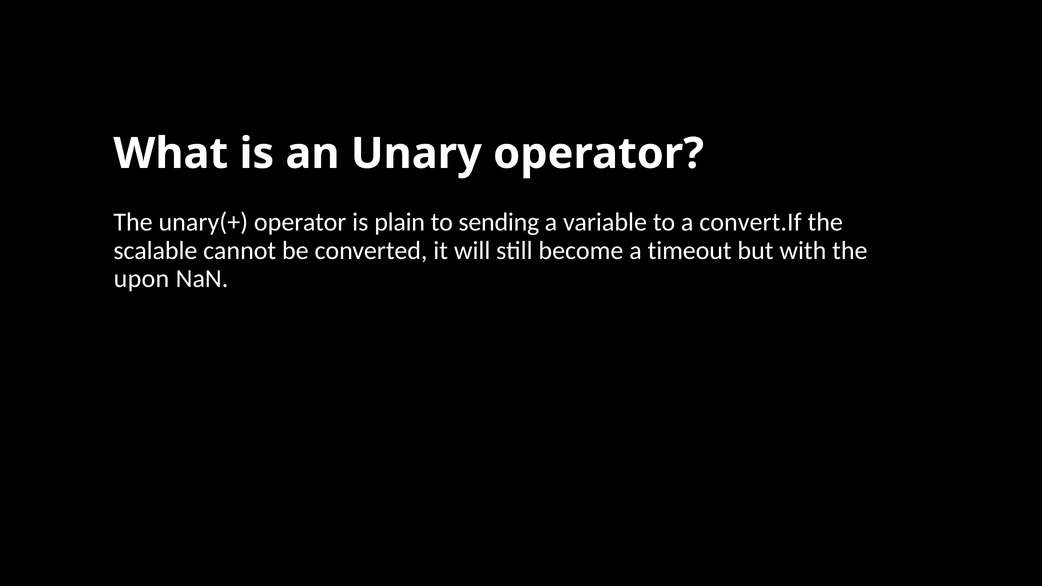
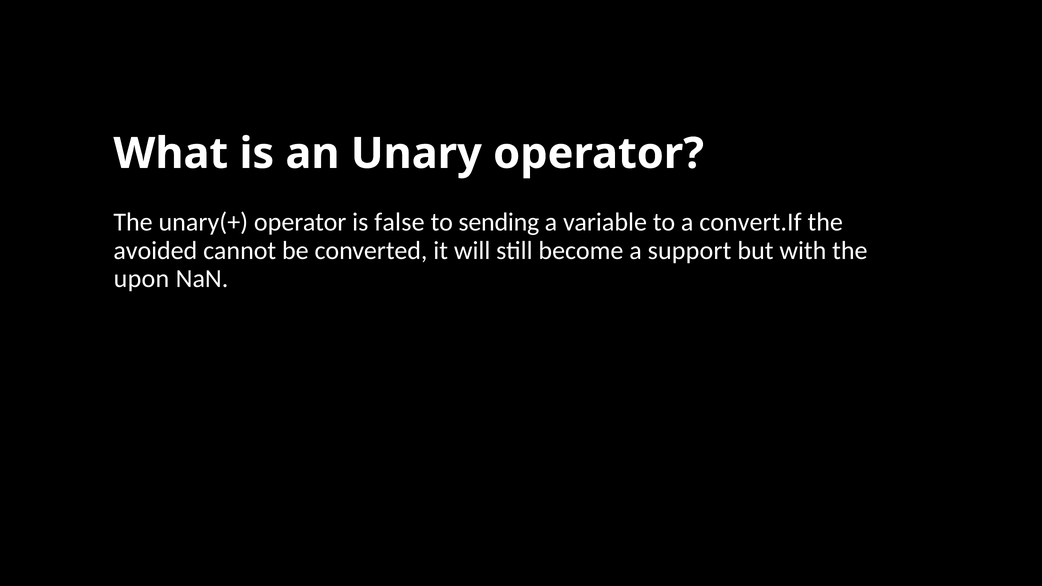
plain: plain -> false
scalable: scalable -> avoided
timeout: timeout -> support
